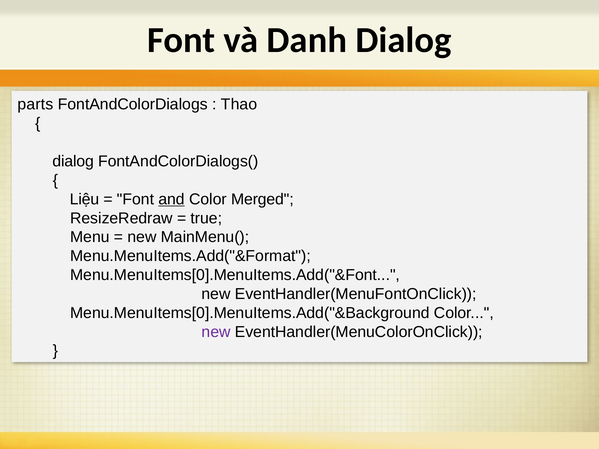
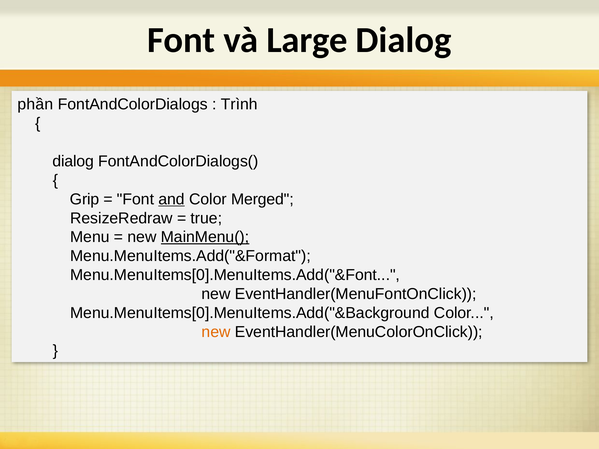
Danh: Danh -> Large
parts: parts -> phần
Thao: Thao -> Trình
Liệu: Liệu -> Grip
MainMenu( underline: none -> present
new at (216, 332) colour: purple -> orange
